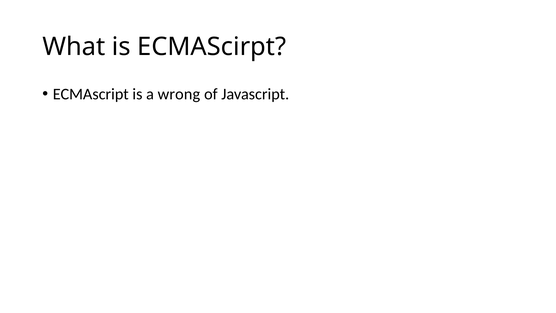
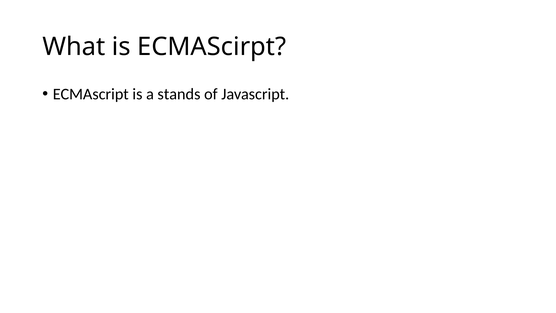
wrong: wrong -> stands
